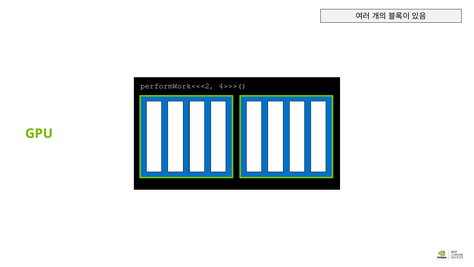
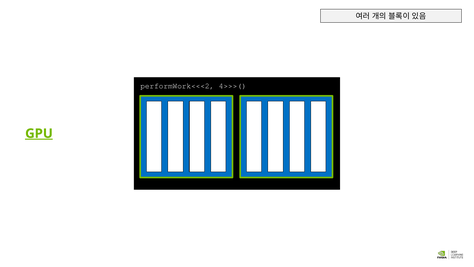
GPU underline: none -> present
